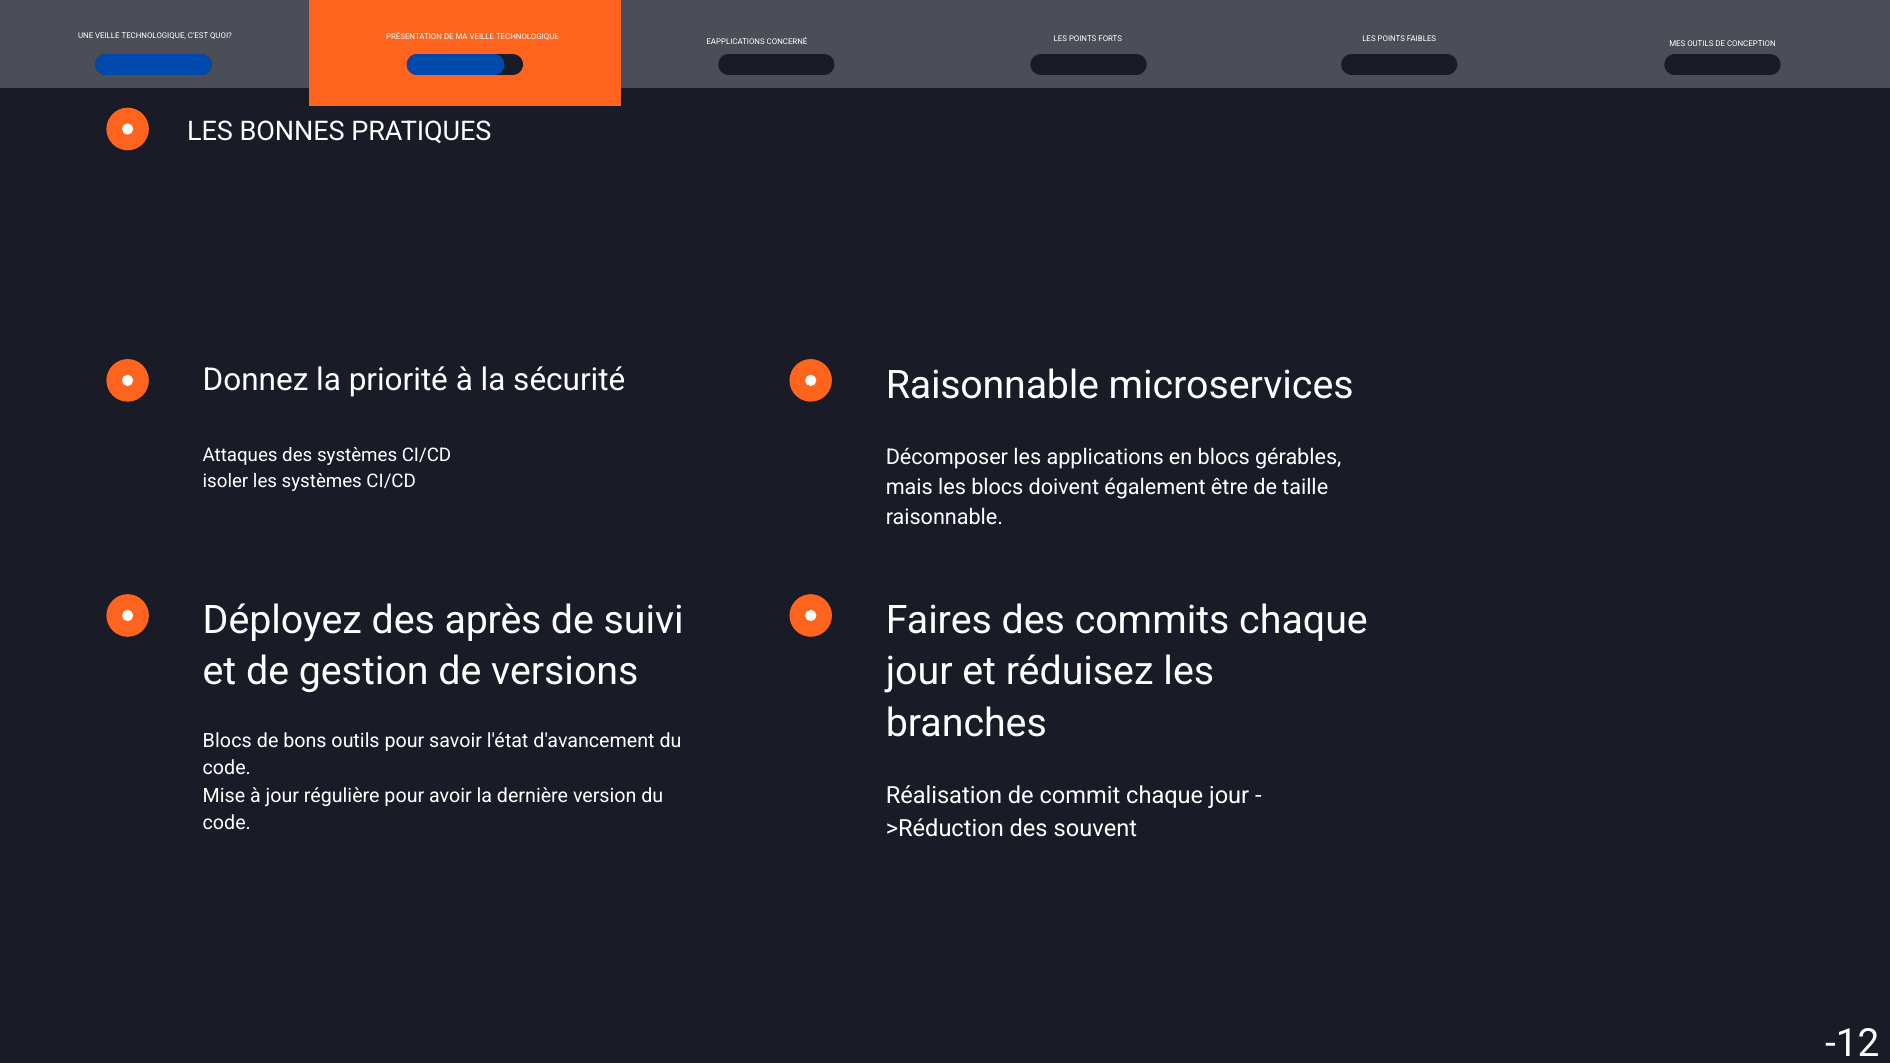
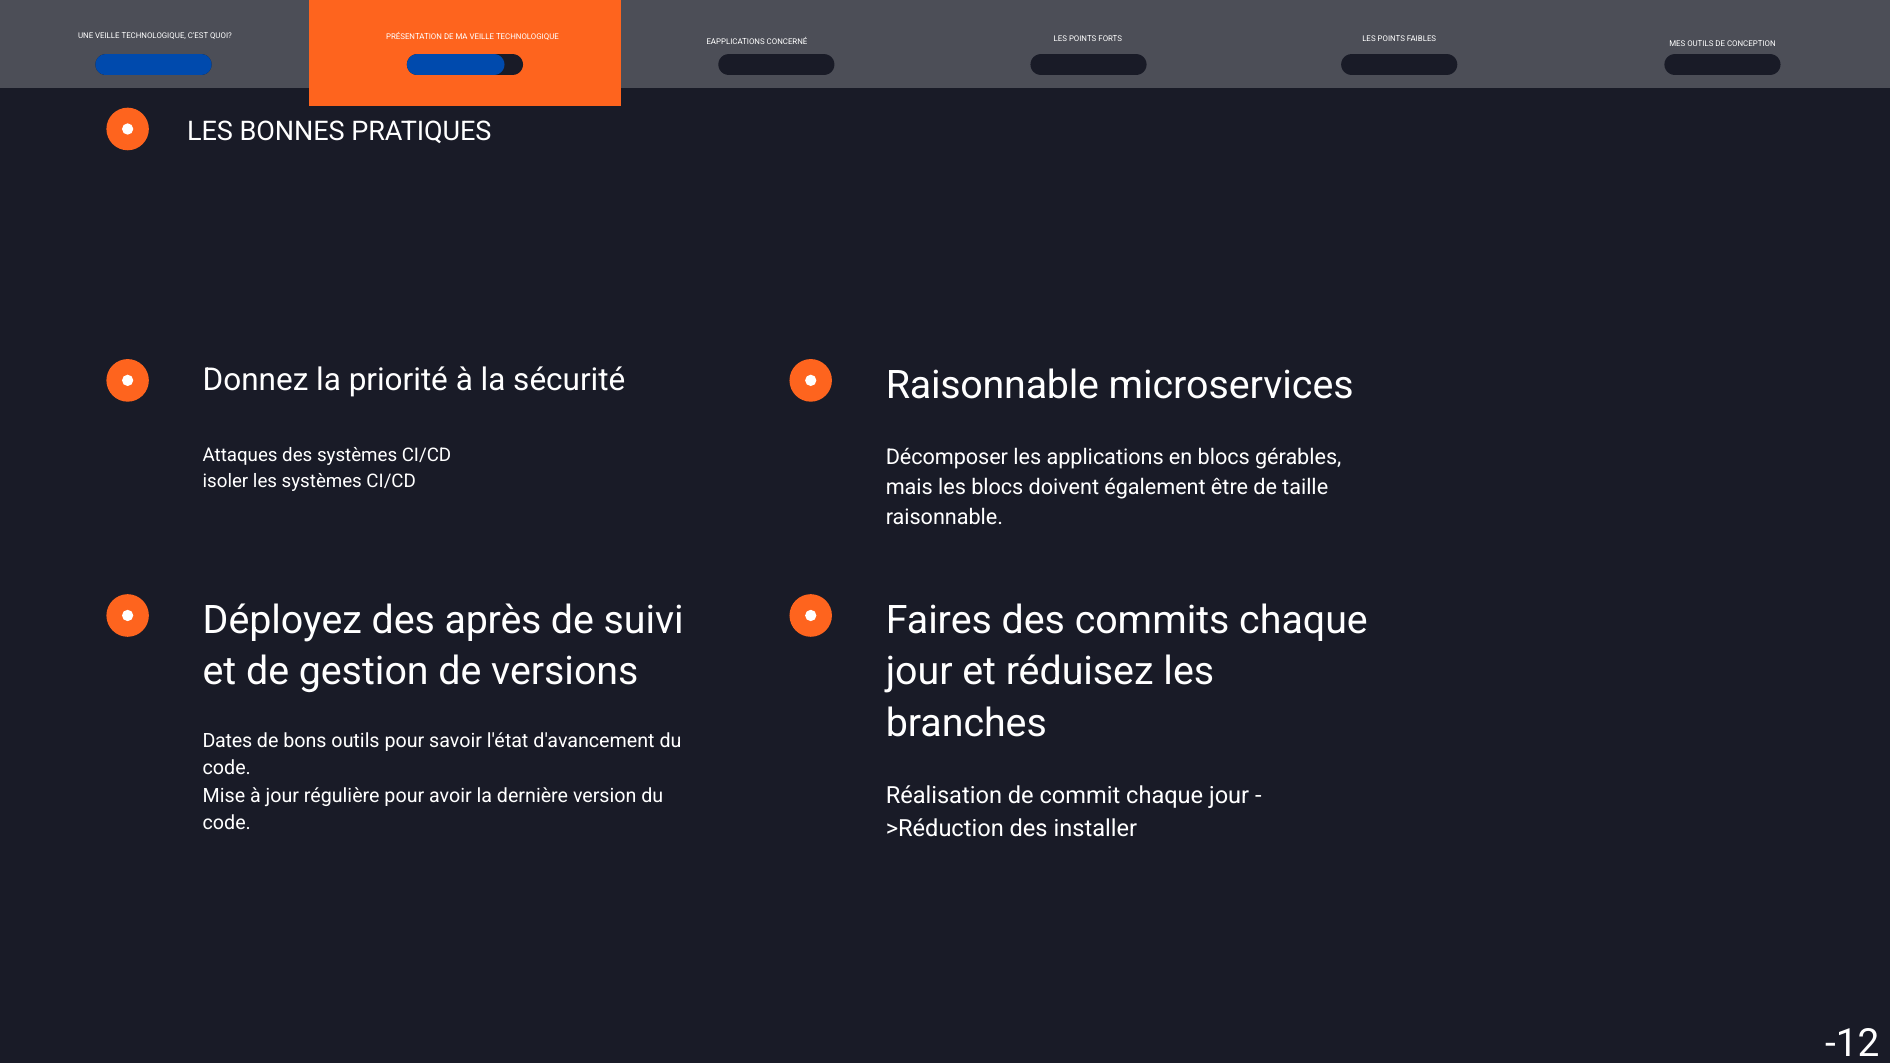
Blocs at (227, 741): Blocs -> Dates
souvent: souvent -> installer
